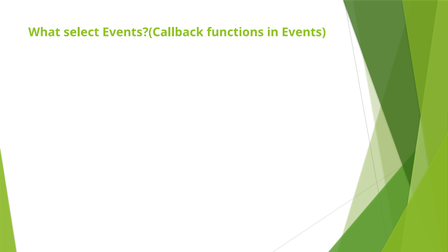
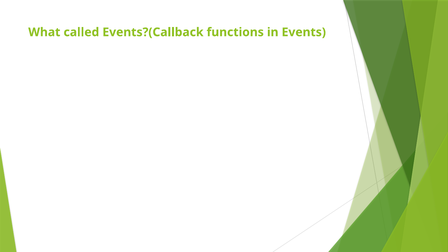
select: select -> called
